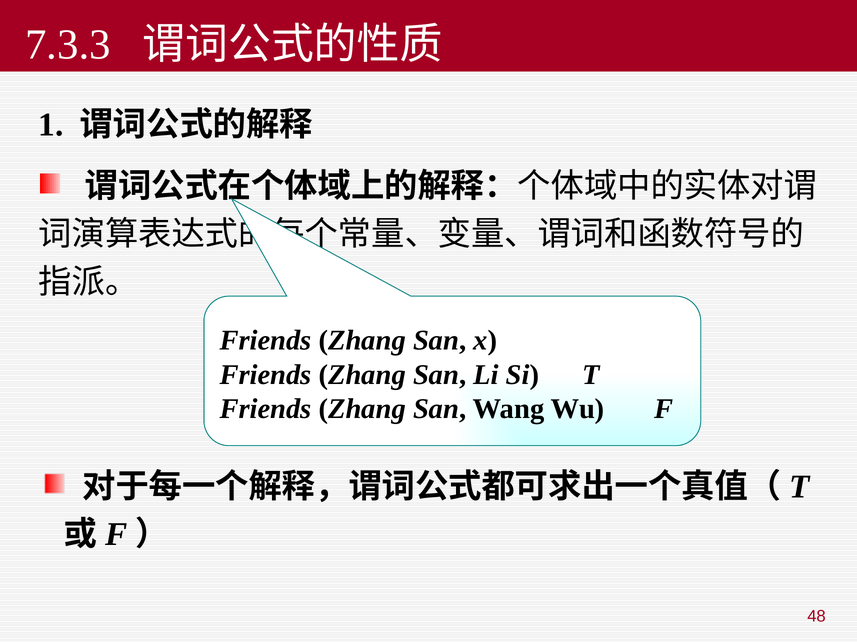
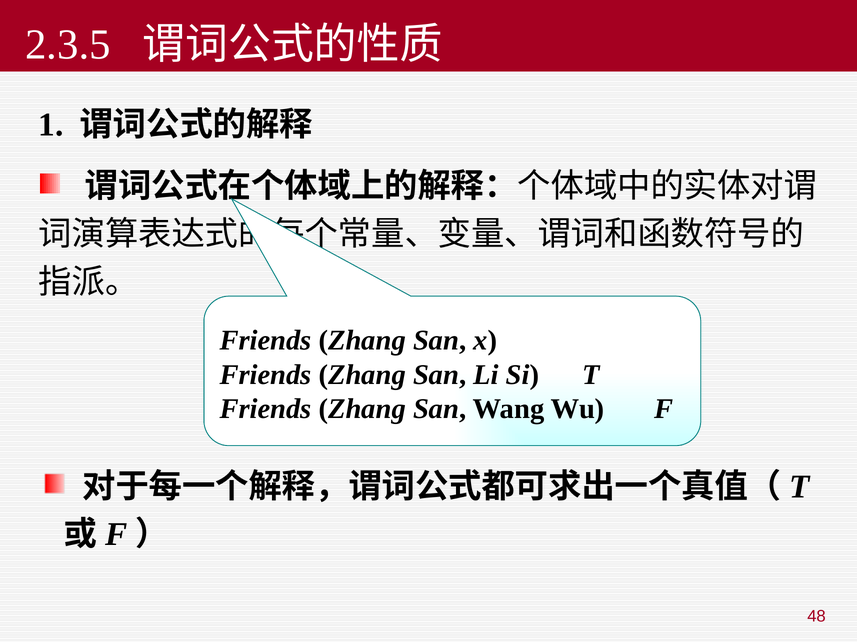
7.3.3: 7.3.3 -> 2.3.5
